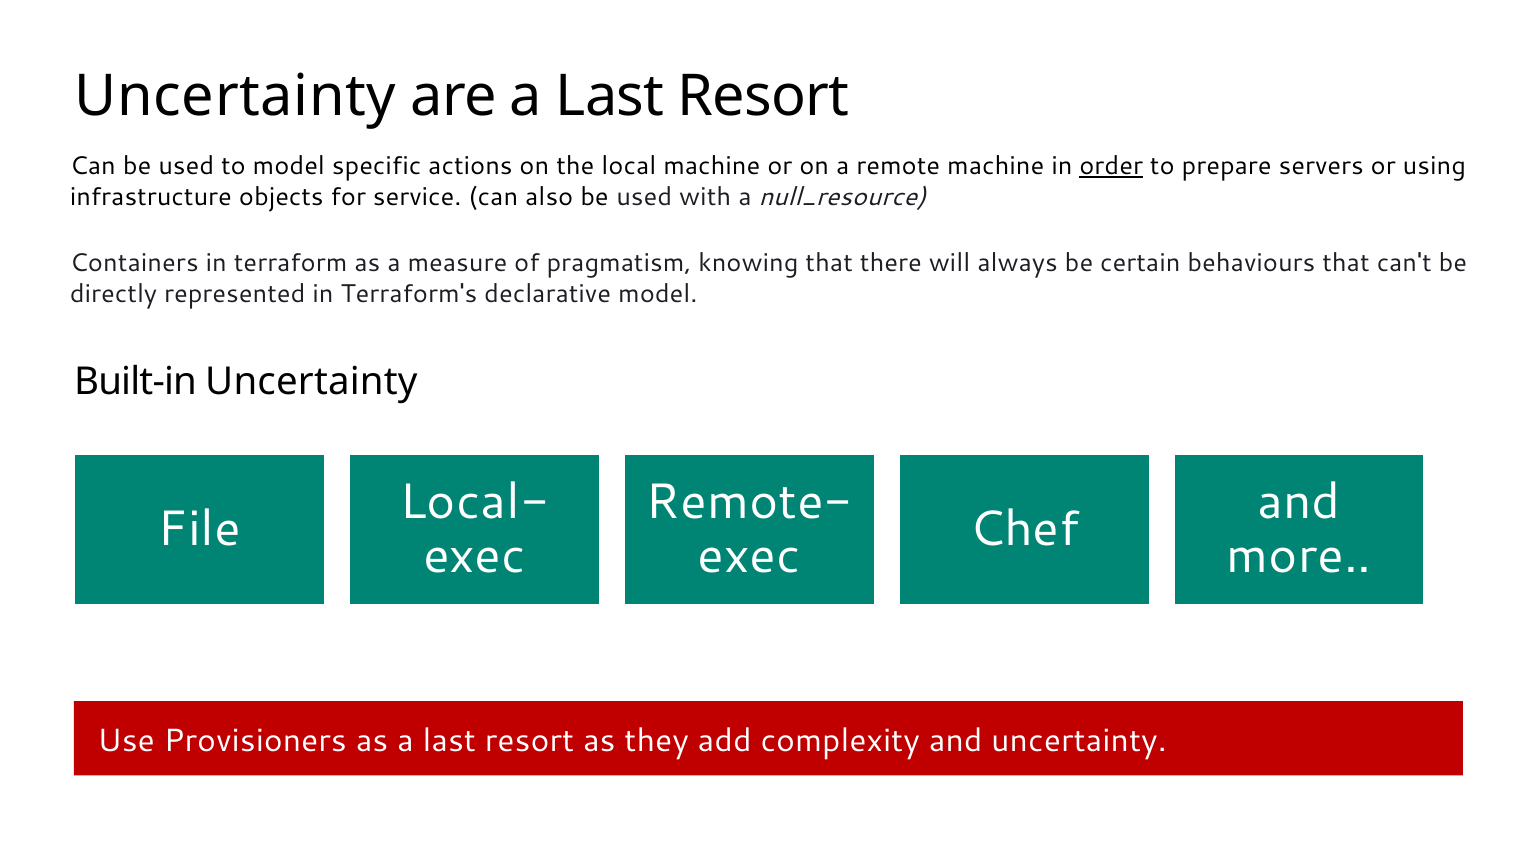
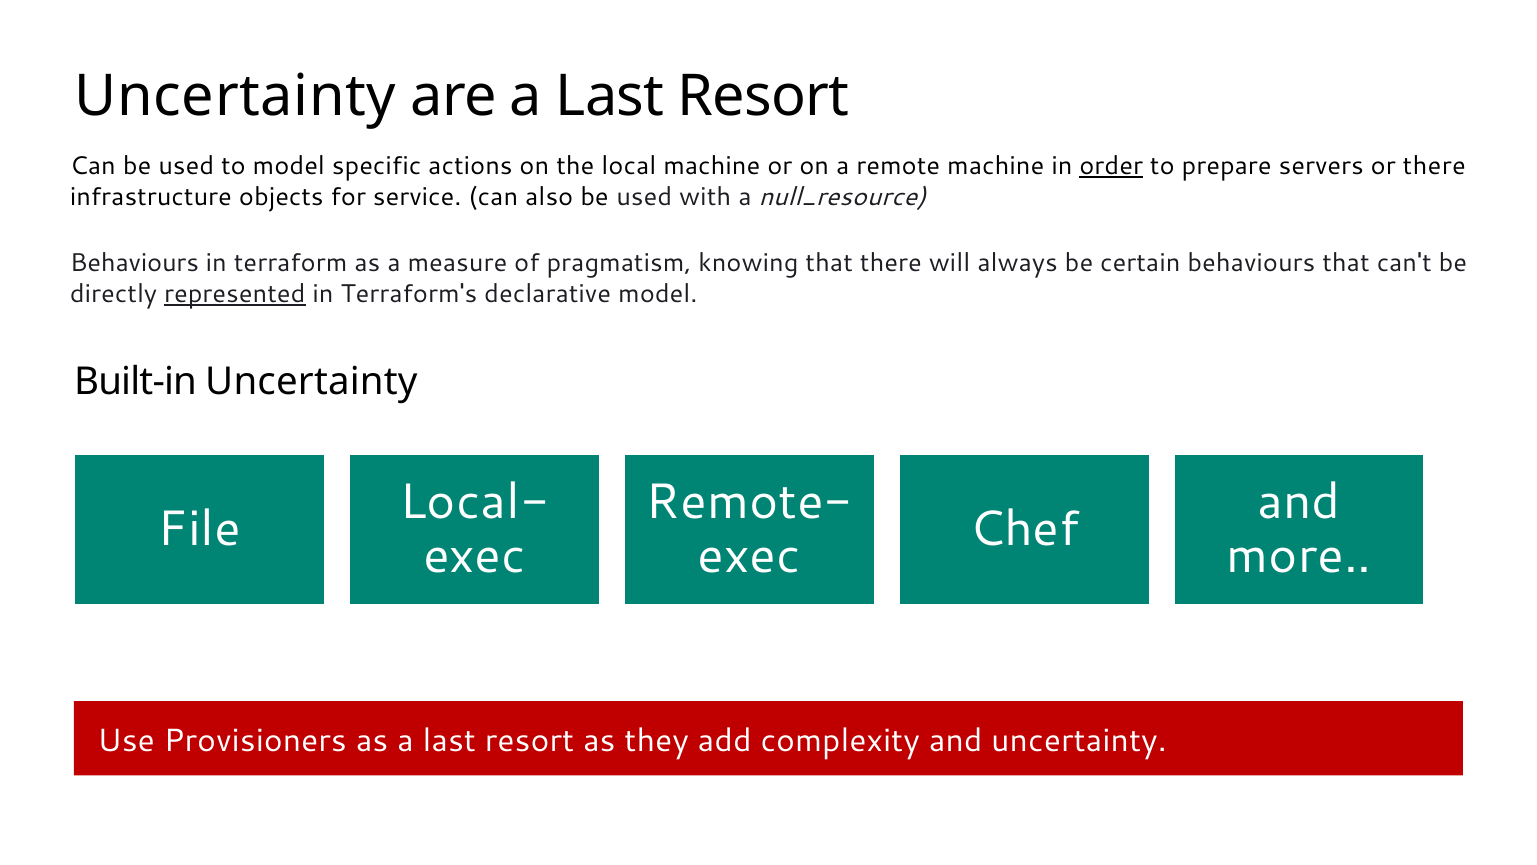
or using: using -> there
Containers at (134, 263): Containers -> Behaviours
represented underline: none -> present
